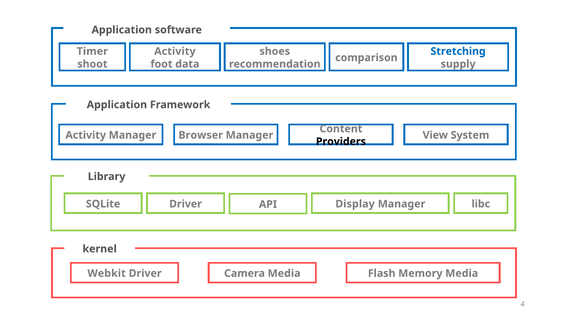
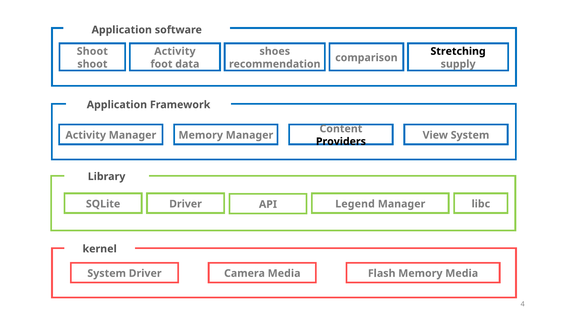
Timer at (92, 51): Timer -> Shoot
Stretching colour: blue -> black
Manager Browser: Browser -> Memory
Display: Display -> Legend
Webkit at (107, 274): Webkit -> System
